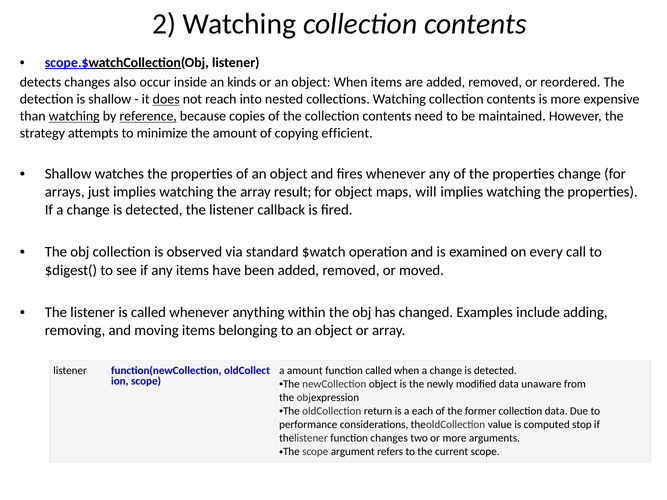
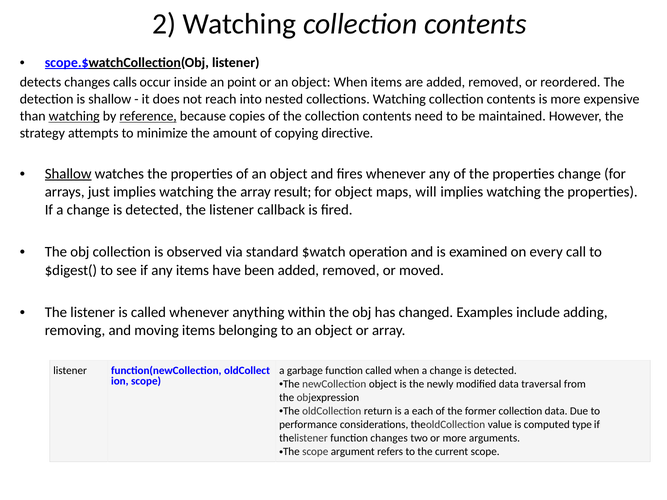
also: also -> calls
kinds: kinds -> point
does underline: present -> none
efficient: efficient -> directive
Shallow at (68, 174) underline: none -> present
a amount: amount -> garbage
unaware: unaware -> traversal
stop: stop -> type
